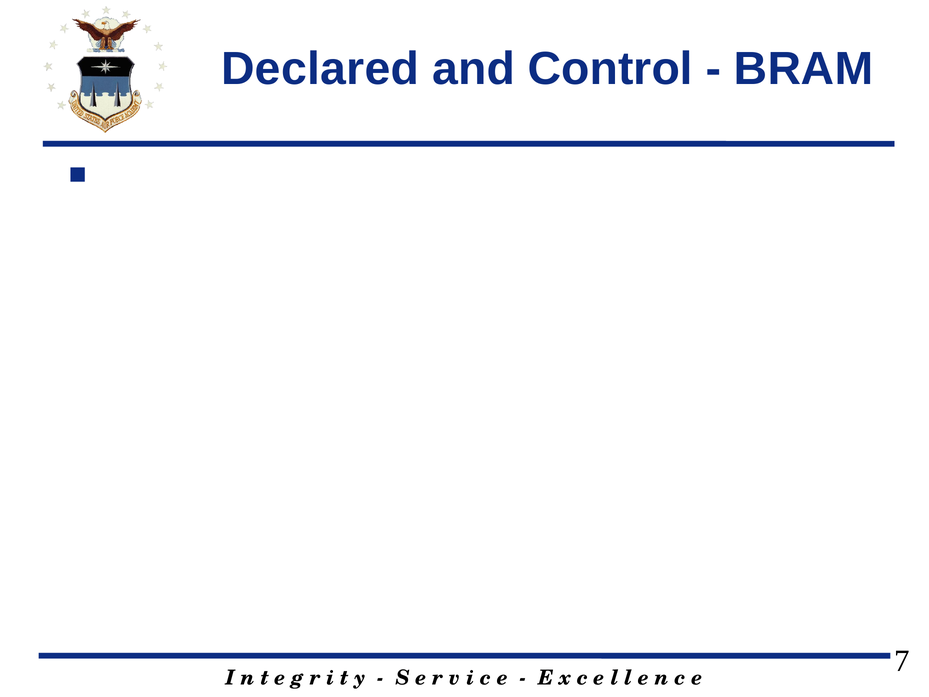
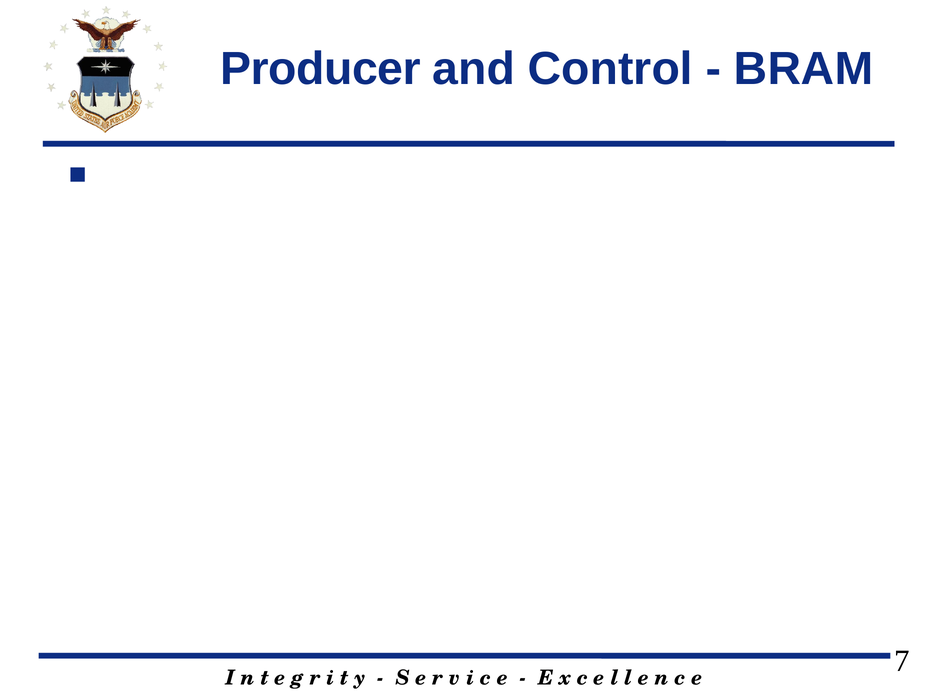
Declared: Declared -> Producer
